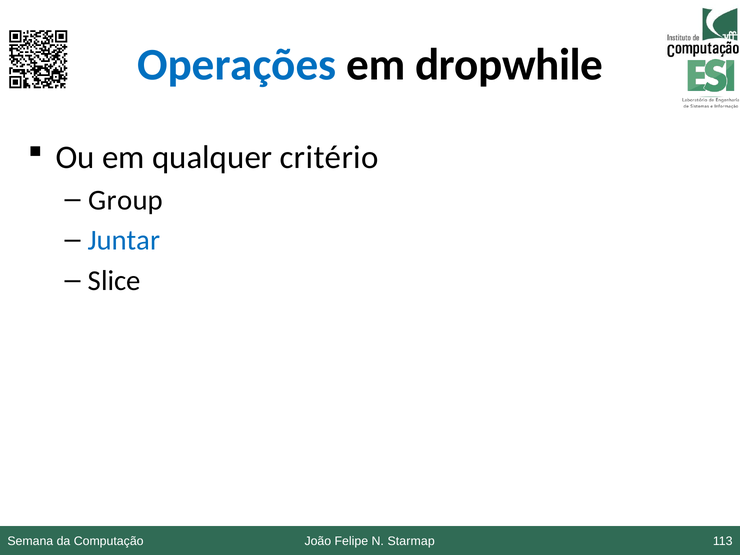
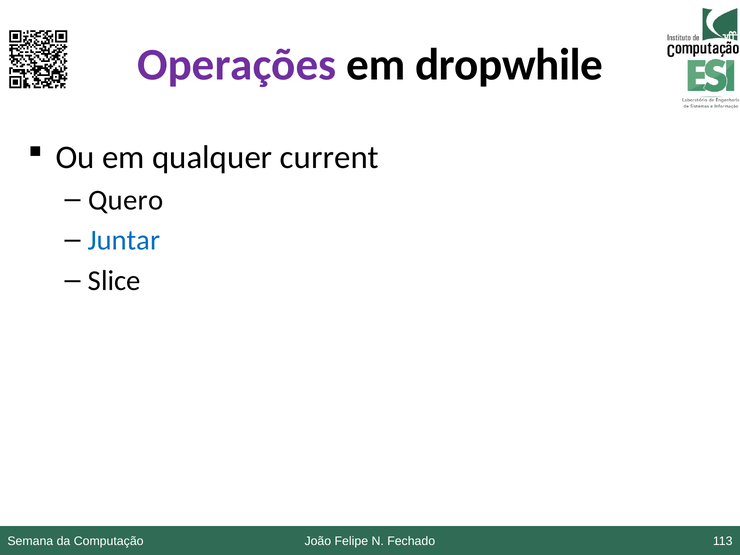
Operações colour: blue -> purple
critério: critério -> current
Group: Group -> Quero
Starmap: Starmap -> Fechado
